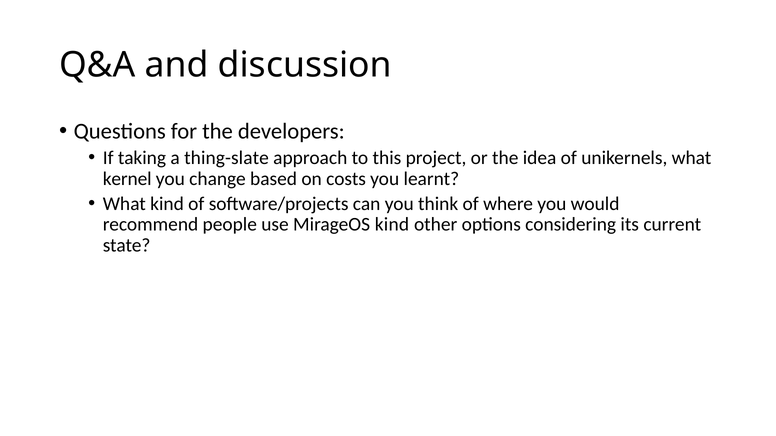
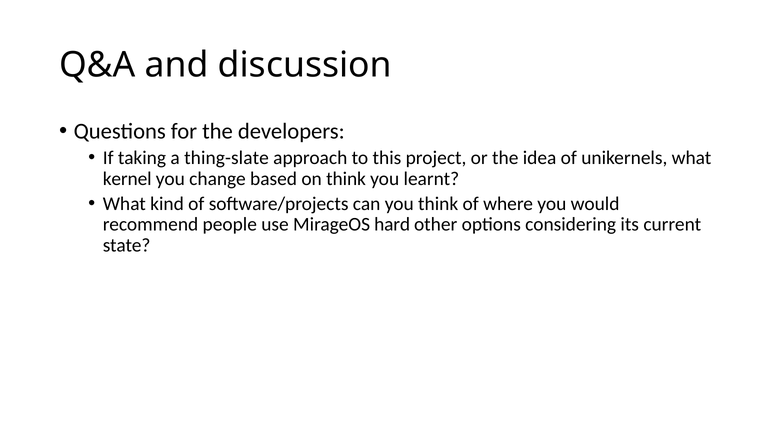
on costs: costs -> think
MirageOS kind: kind -> hard
